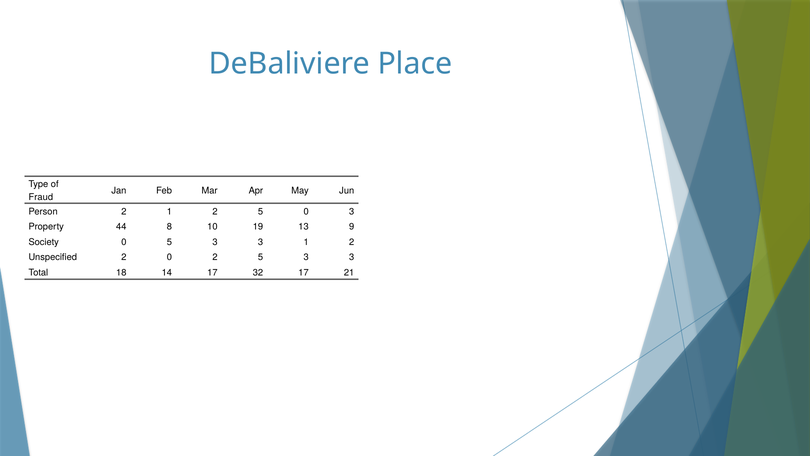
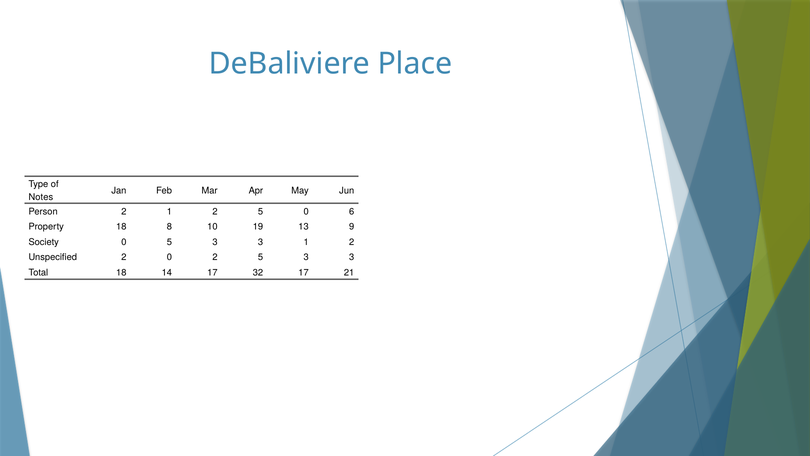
Fraud: Fraud -> Notes
0 3: 3 -> 6
Property 44: 44 -> 18
